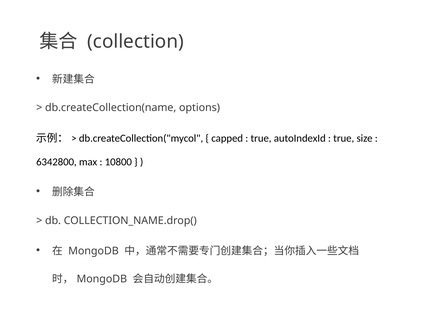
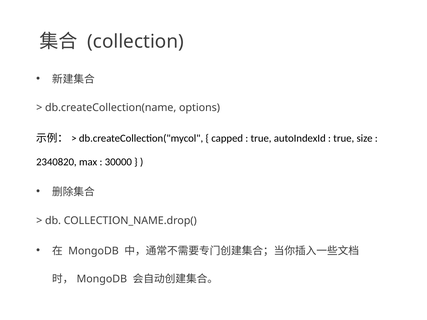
6342800: 6342800 -> 2340820
10800: 10800 -> 30000
